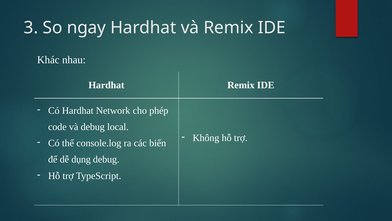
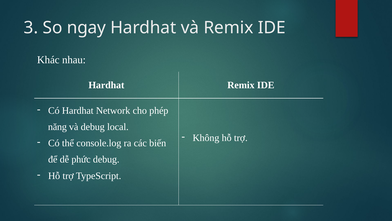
code: code -> năng
dụng: dụng -> phức
